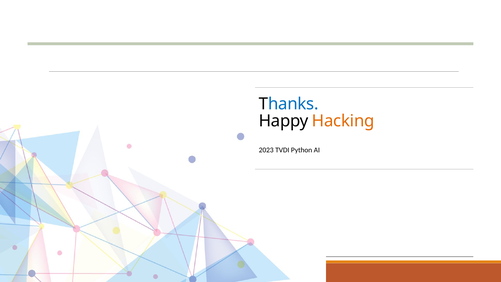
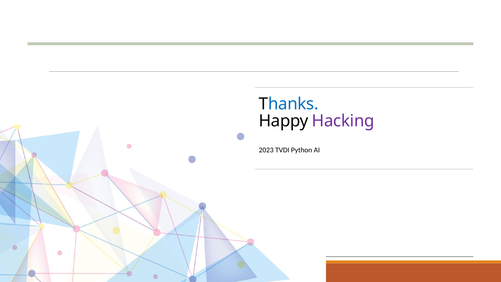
Hacking colour: orange -> purple
